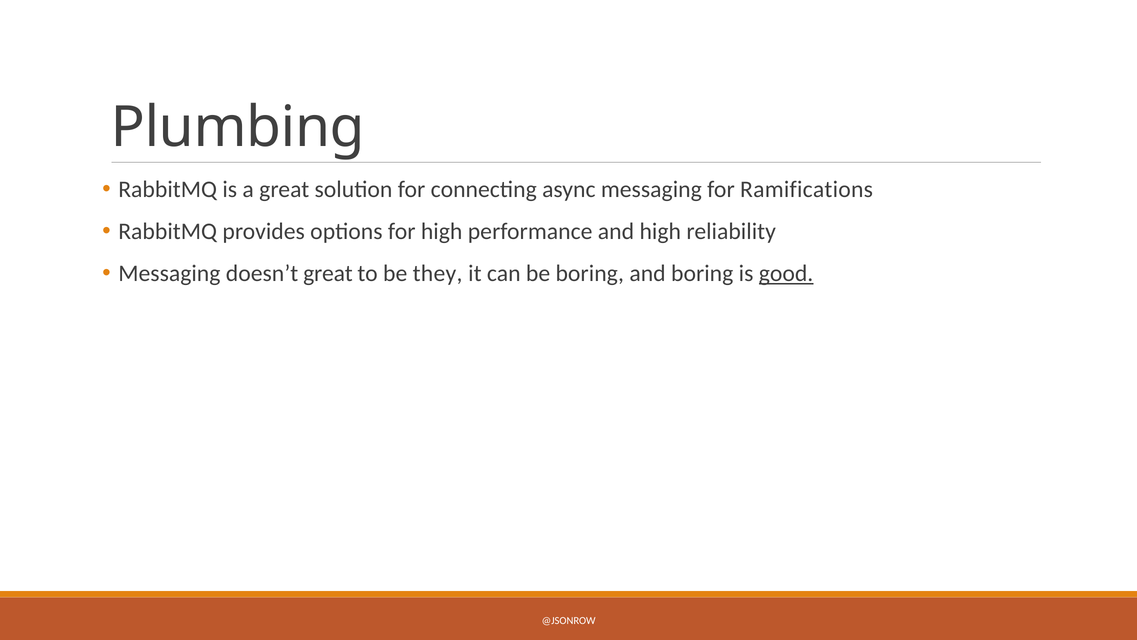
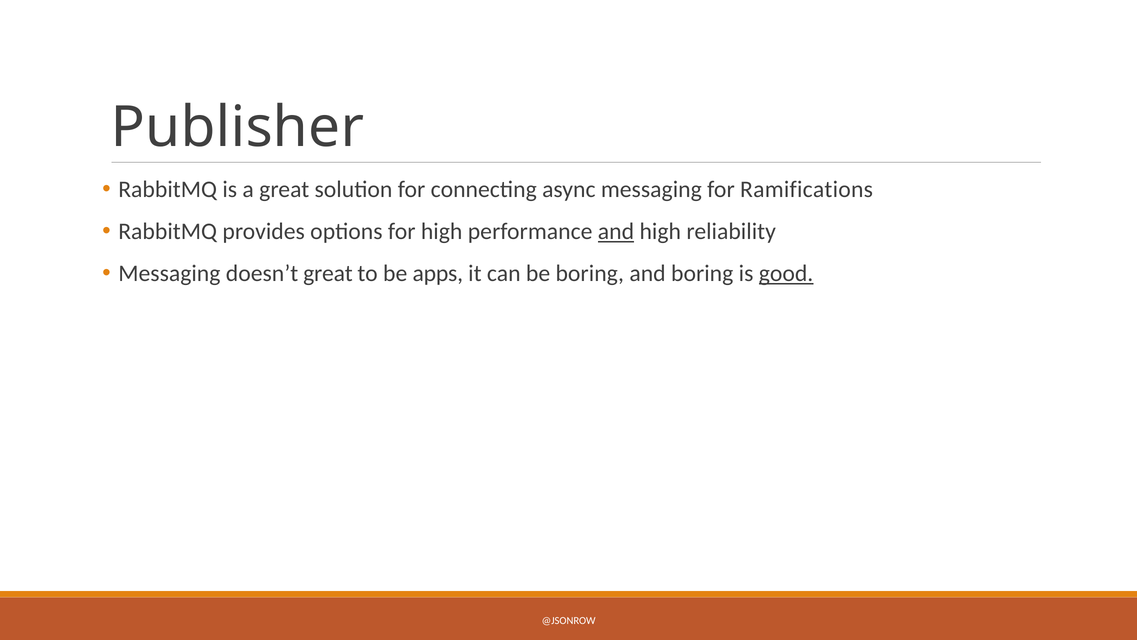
Plumbing: Plumbing -> Publisher
and at (616, 231) underline: none -> present
they: they -> apps
